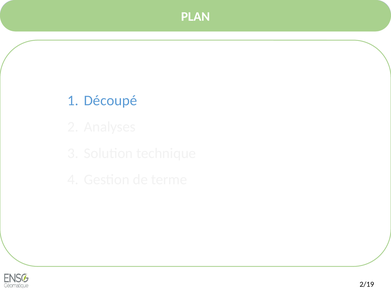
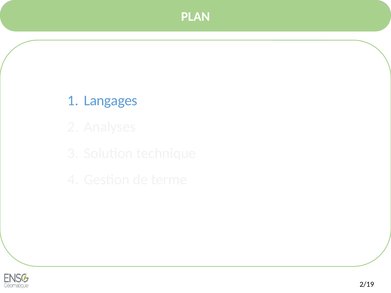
Découpé: Découpé -> Langages
